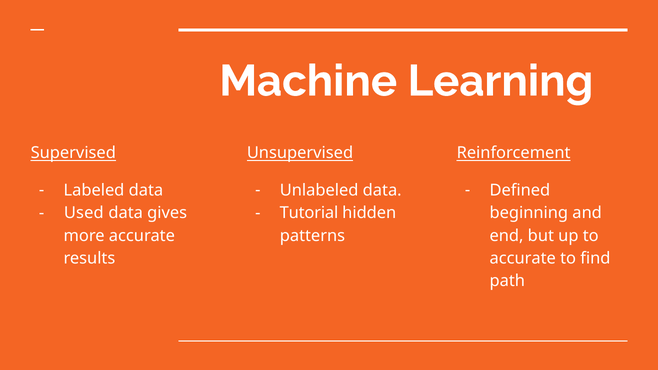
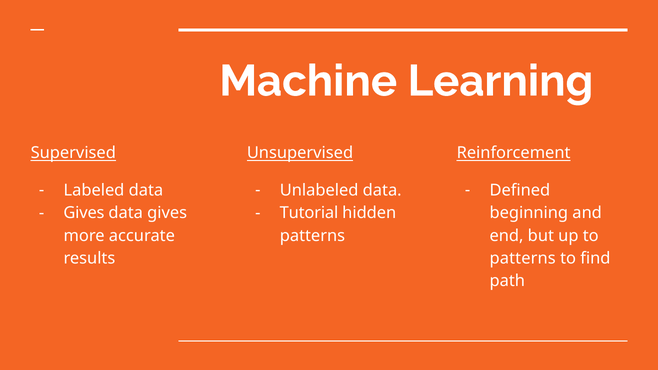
Used at (84, 213): Used -> Gives
accurate at (523, 258): accurate -> patterns
